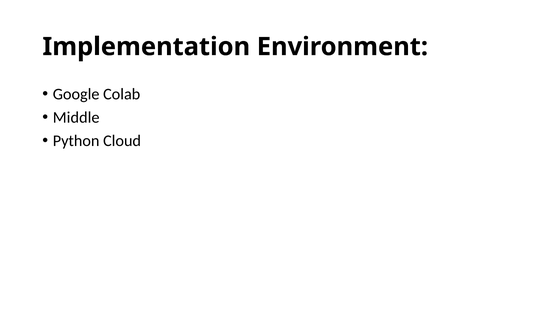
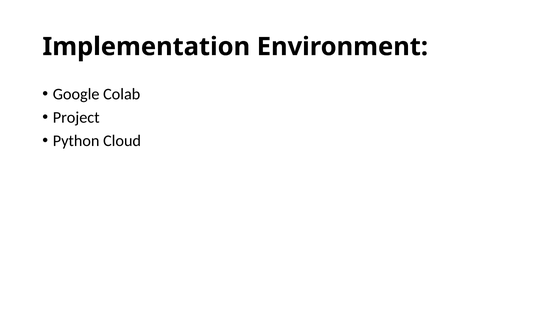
Middle: Middle -> Project
